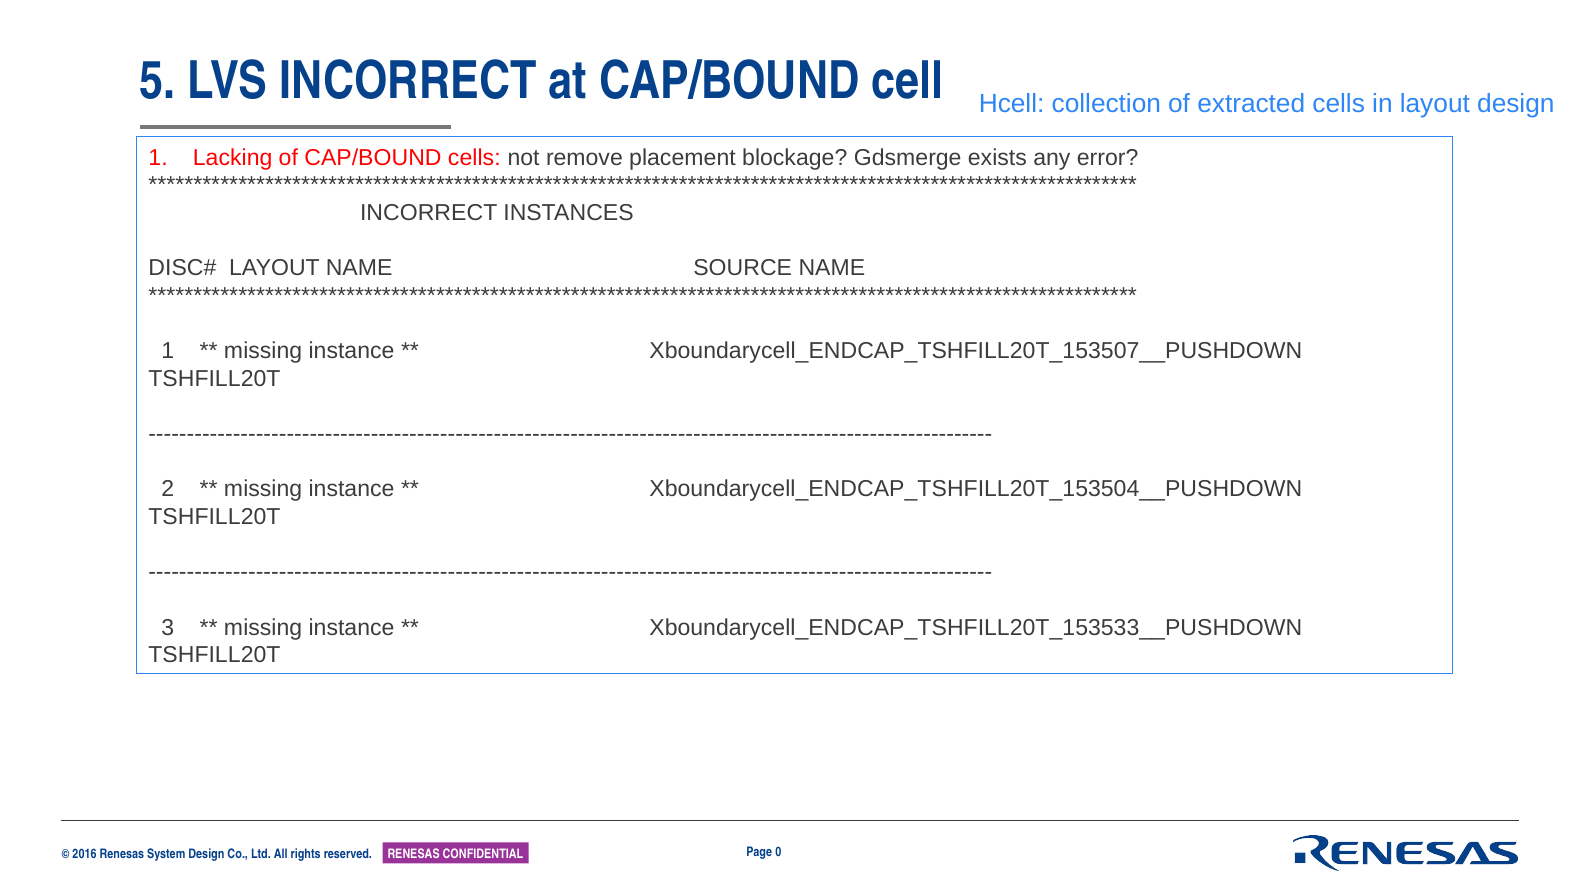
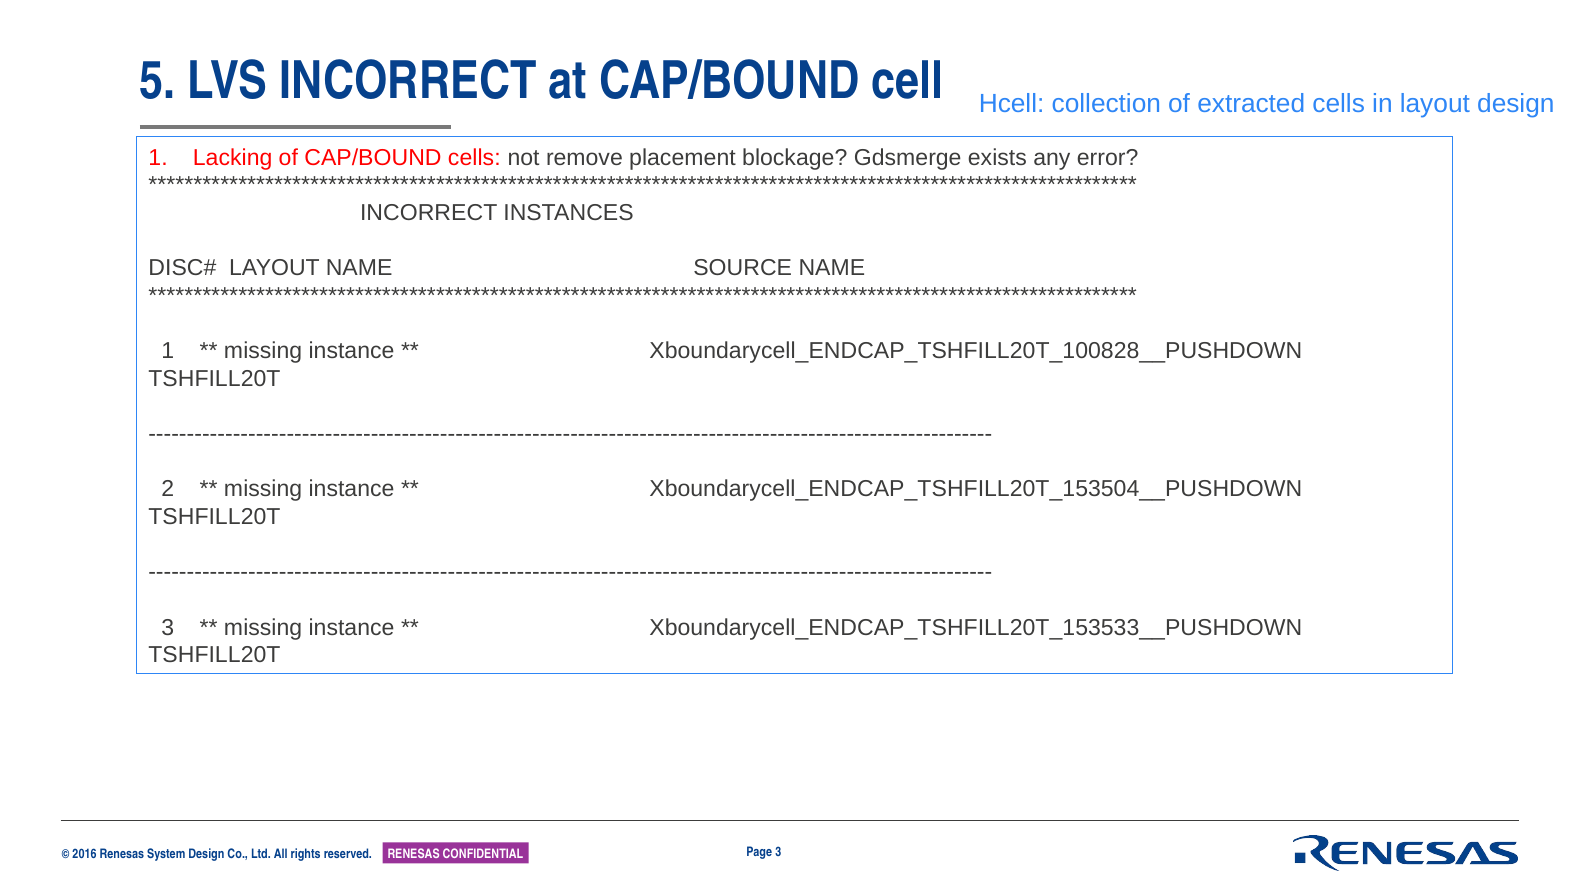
Xboundarycell_ENDCAP_TSHFILL20T_153507__PUSHDOWN: Xboundarycell_ENDCAP_TSHFILL20T_153507__PUSHDOWN -> Xboundarycell_ENDCAP_TSHFILL20T_100828__PUSHDOWN
Page 0: 0 -> 3
